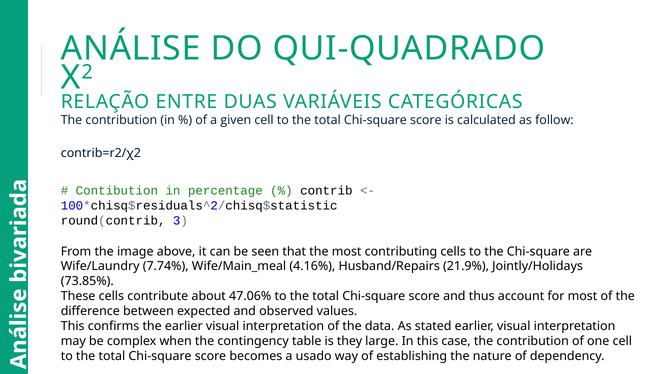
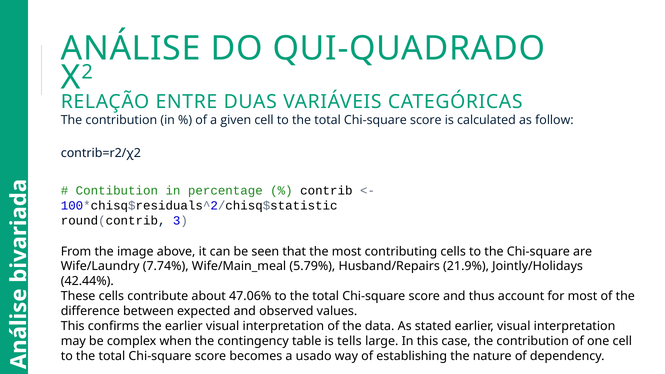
4.16%: 4.16% -> 5.79%
73.85%: 73.85% -> 42.44%
they: they -> tells
